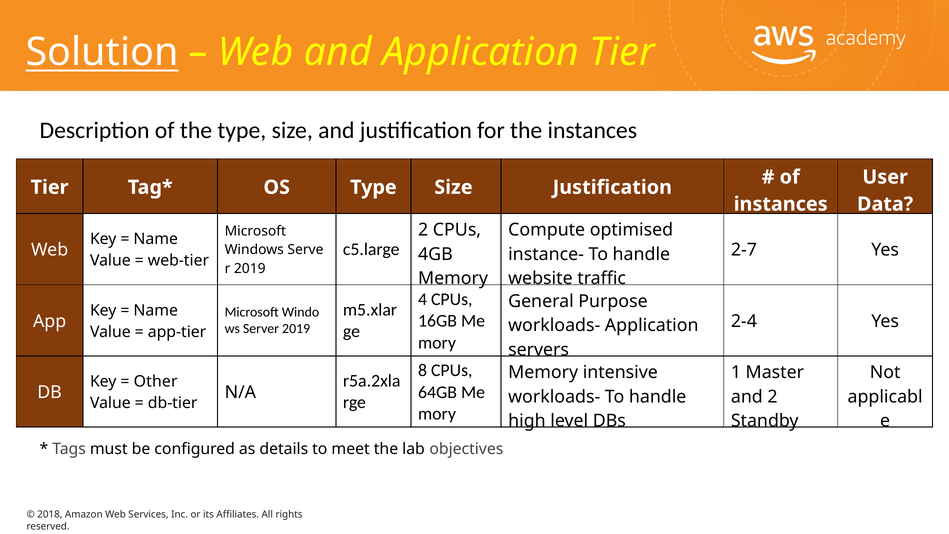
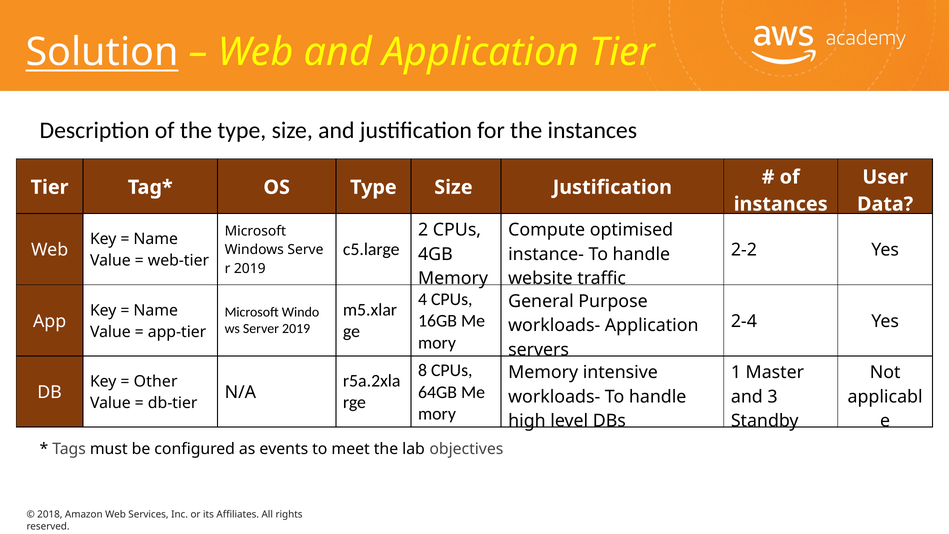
2-7: 2-7 -> 2-2
and 2: 2 -> 3
details: details -> events
